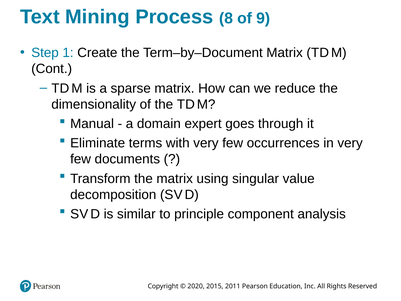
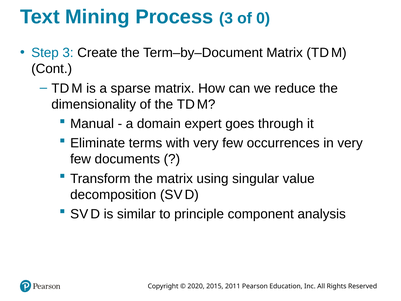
Process 8: 8 -> 3
9: 9 -> 0
Step 1: 1 -> 3
